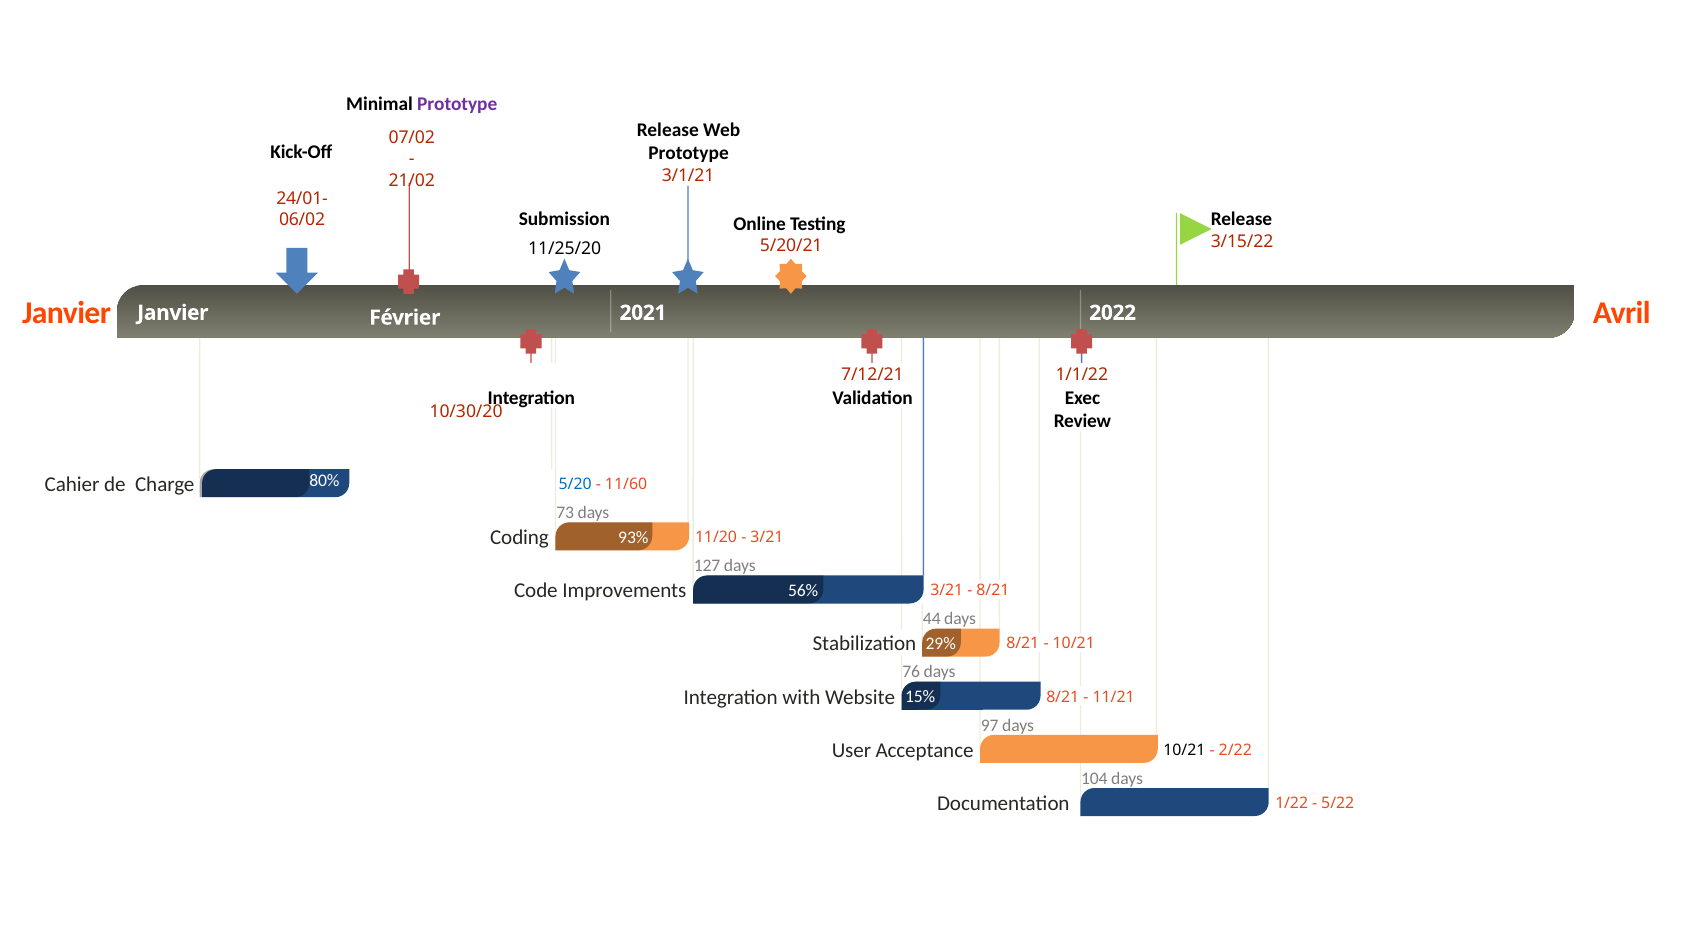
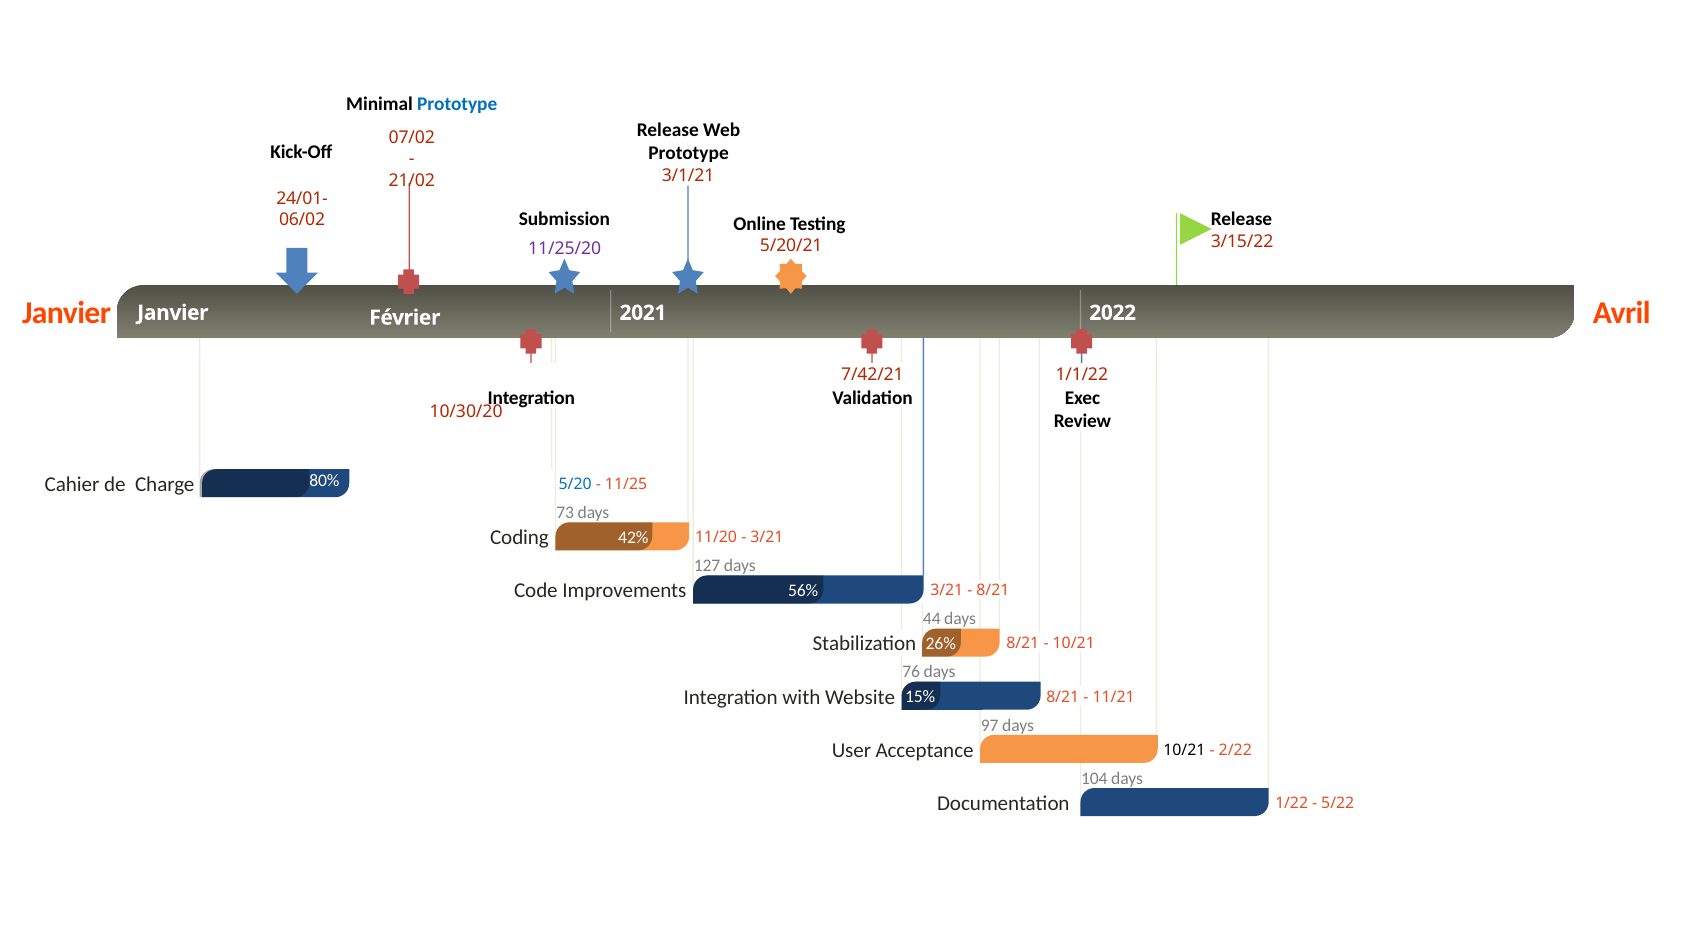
Prototype at (457, 104) colour: purple -> blue
11/25/20 colour: black -> purple
7/12/21: 7/12/21 -> 7/42/21
11/60: 11/60 -> 11/25
93%: 93% -> 42%
29%: 29% -> 26%
